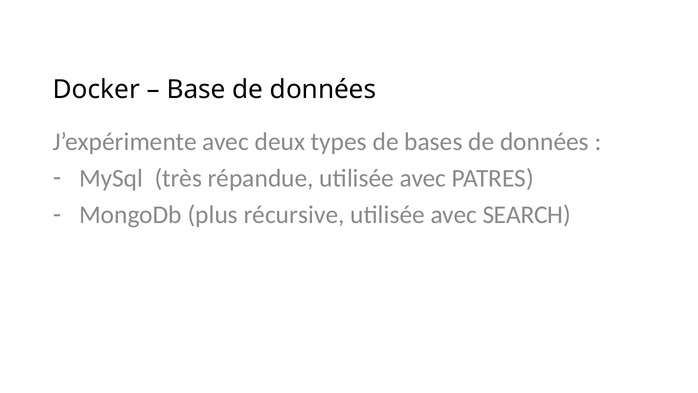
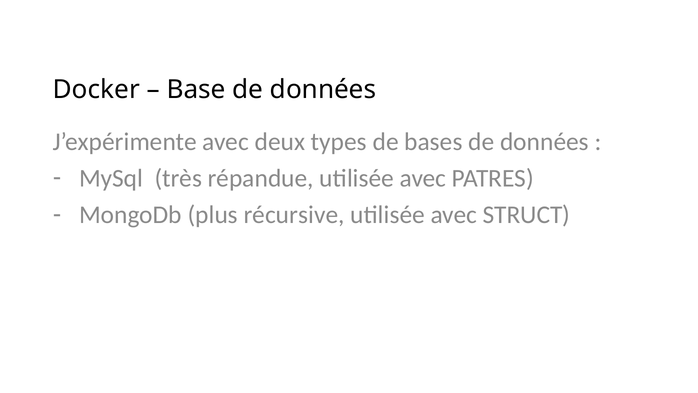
SEARCH: SEARCH -> STRUCT
